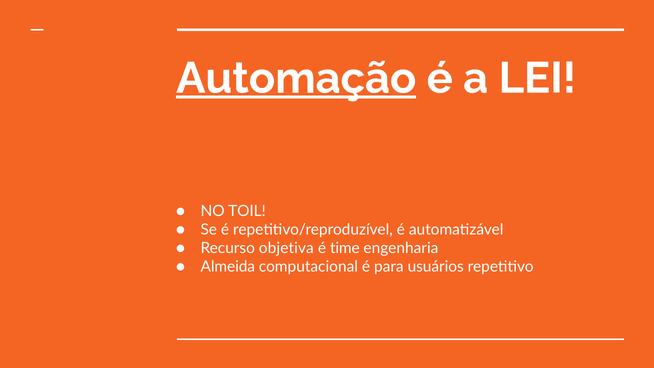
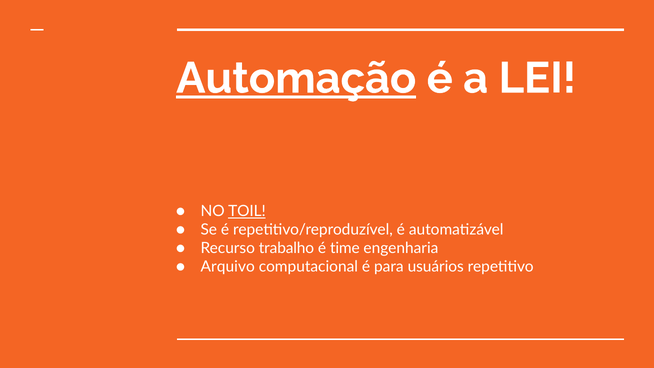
TOIL underline: none -> present
objetiva: objetiva -> trabalho
Almeida: Almeida -> Arquivo
